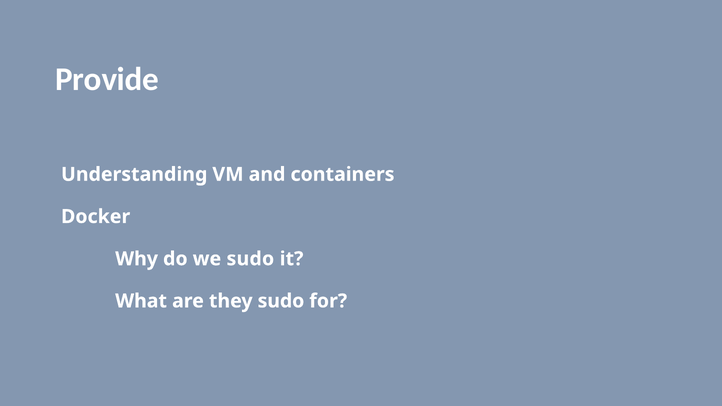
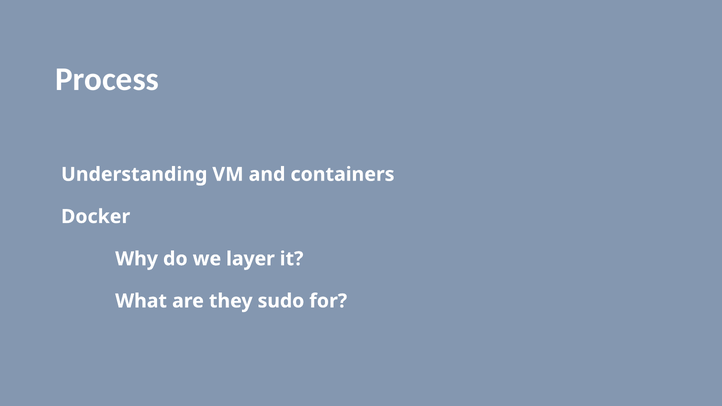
Provide: Provide -> Process
we sudo: sudo -> layer
